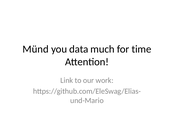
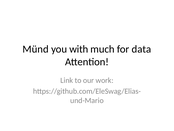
data: data -> with
time: time -> data
